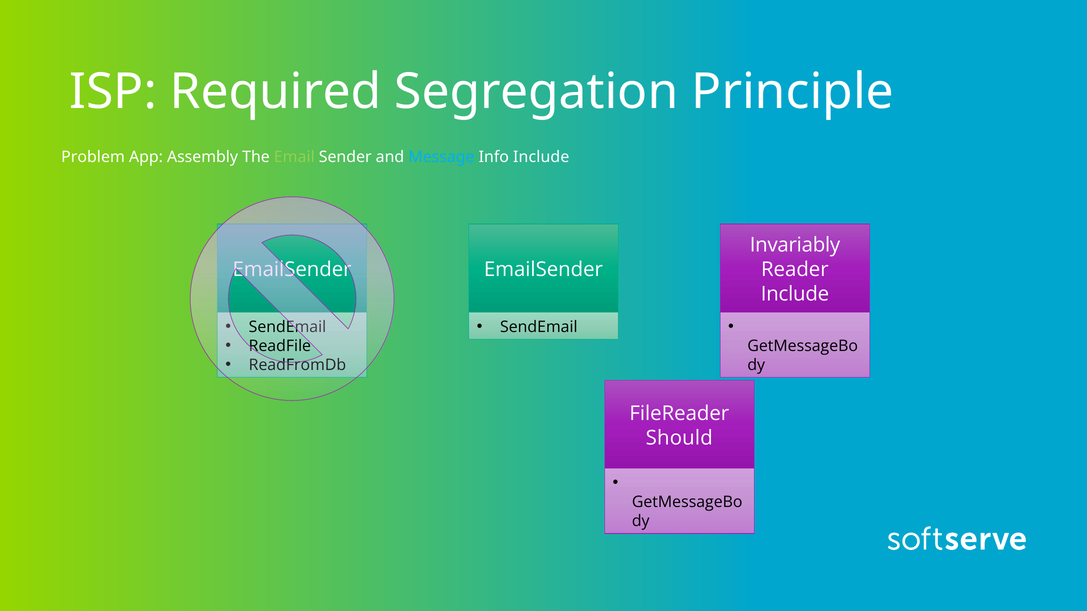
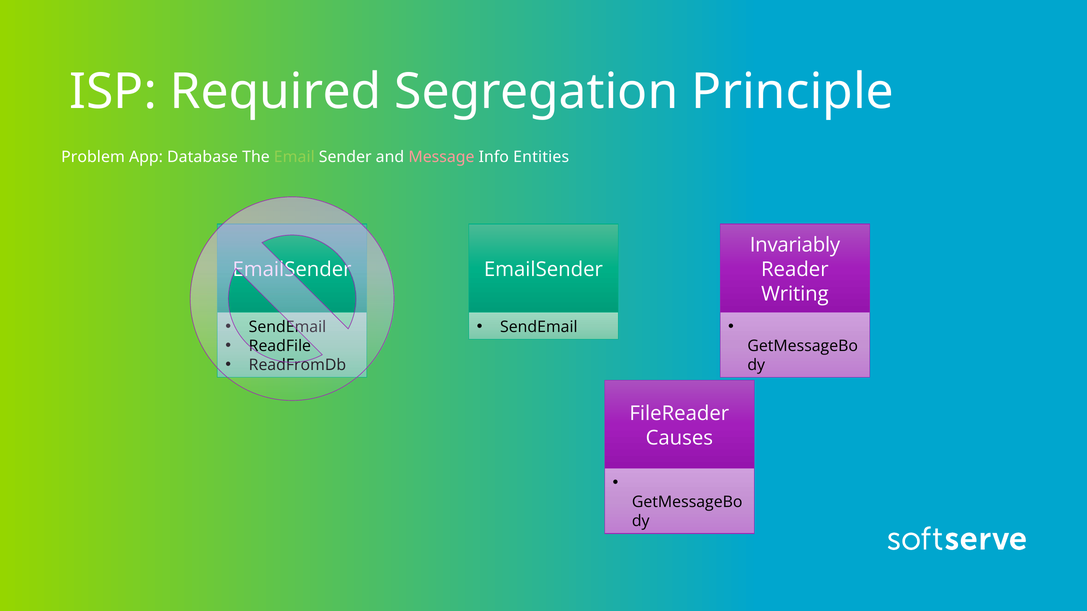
Assembly: Assembly -> Database
Message colour: light blue -> pink
Info Include: Include -> Entities
Include at (795, 294): Include -> Writing
Should: Should -> Causes
